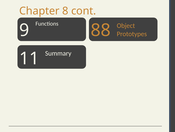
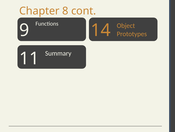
88: 88 -> 14
